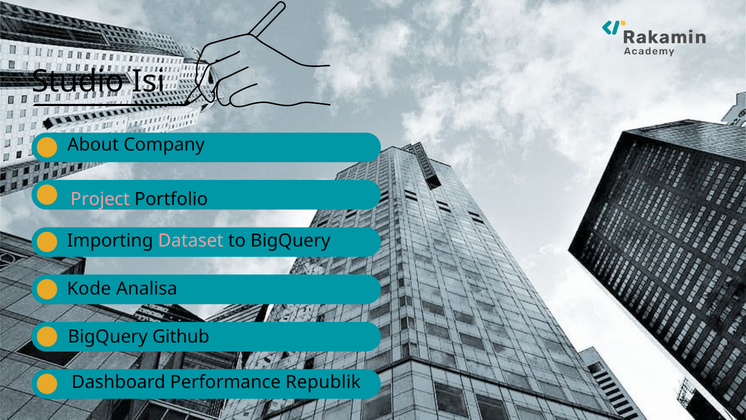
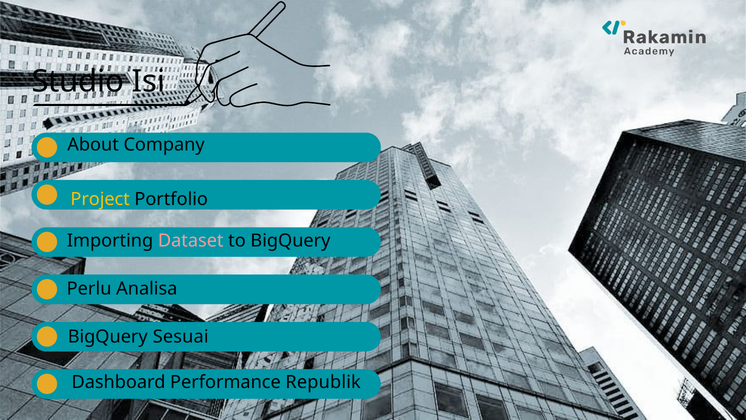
Project colour: pink -> yellow
Kode: Kode -> Perlu
Github: Github -> Sesuai
